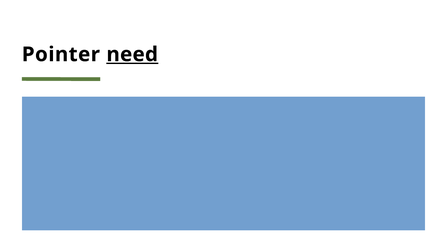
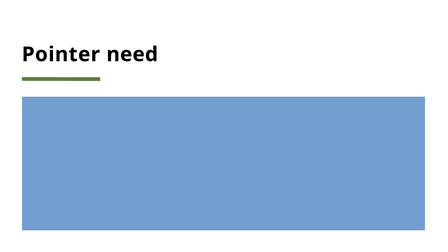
need underline: present -> none
